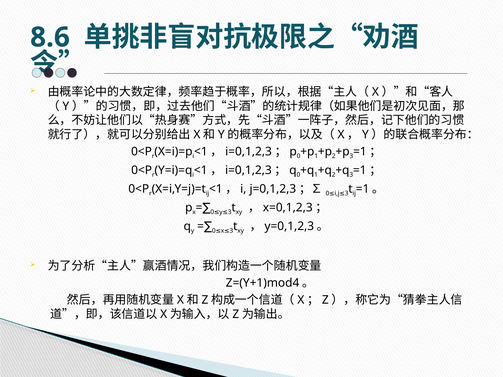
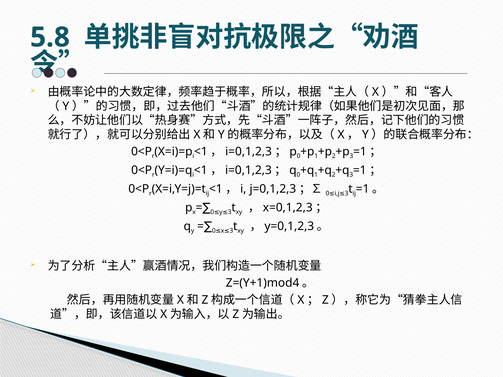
8.6: 8.6 -> 5.8
